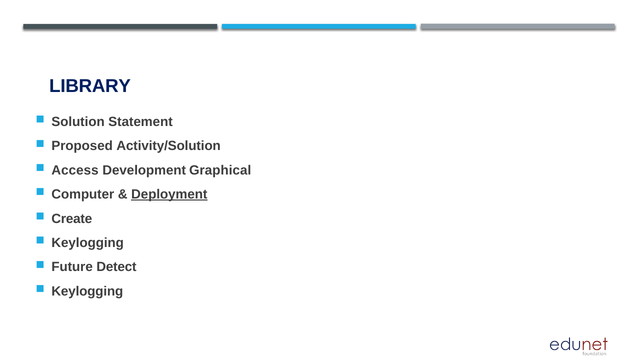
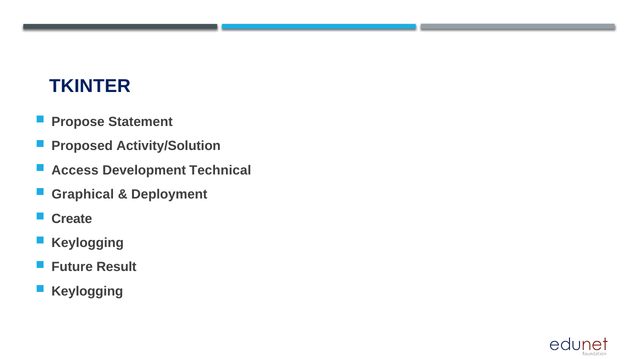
LIBRARY: LIBRARY -> TKINTER
Solution: Solution -> Propose
Graphical: Graphical -> Technical
Computer: Computer -> Graphical
Deployment underline: present -> none
Detect: Detect -> Result
